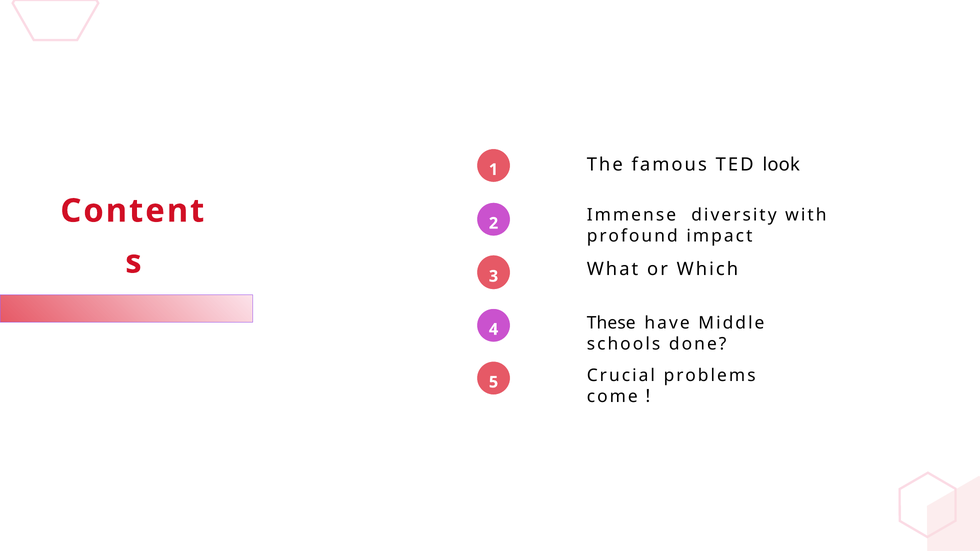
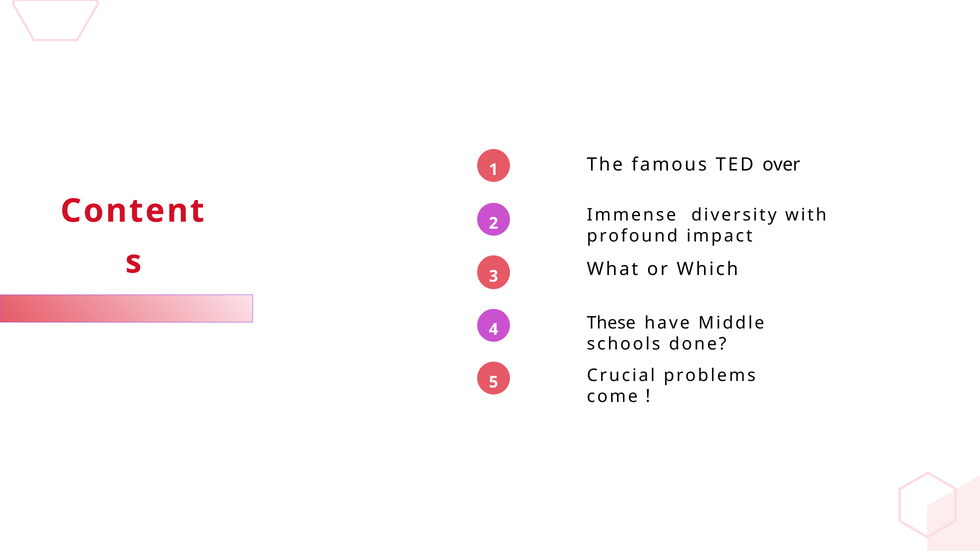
look: look -> over
